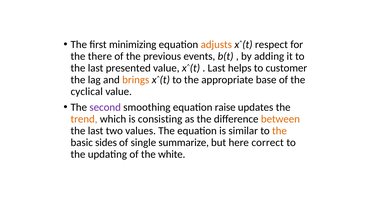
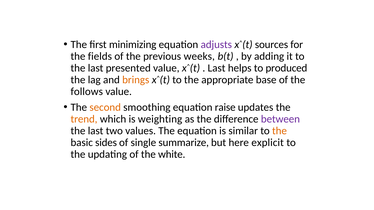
adjusts colour: orange -> purple
respect: respect -> sources
there: there -> fields
events: events -> weeks
customer: customer -> produced
cyclical: cyclical -> follows
second colour: purple -> orange
consisting: consisting -> weighting
between colour: orange -> purple
correct: correct -> explicit
